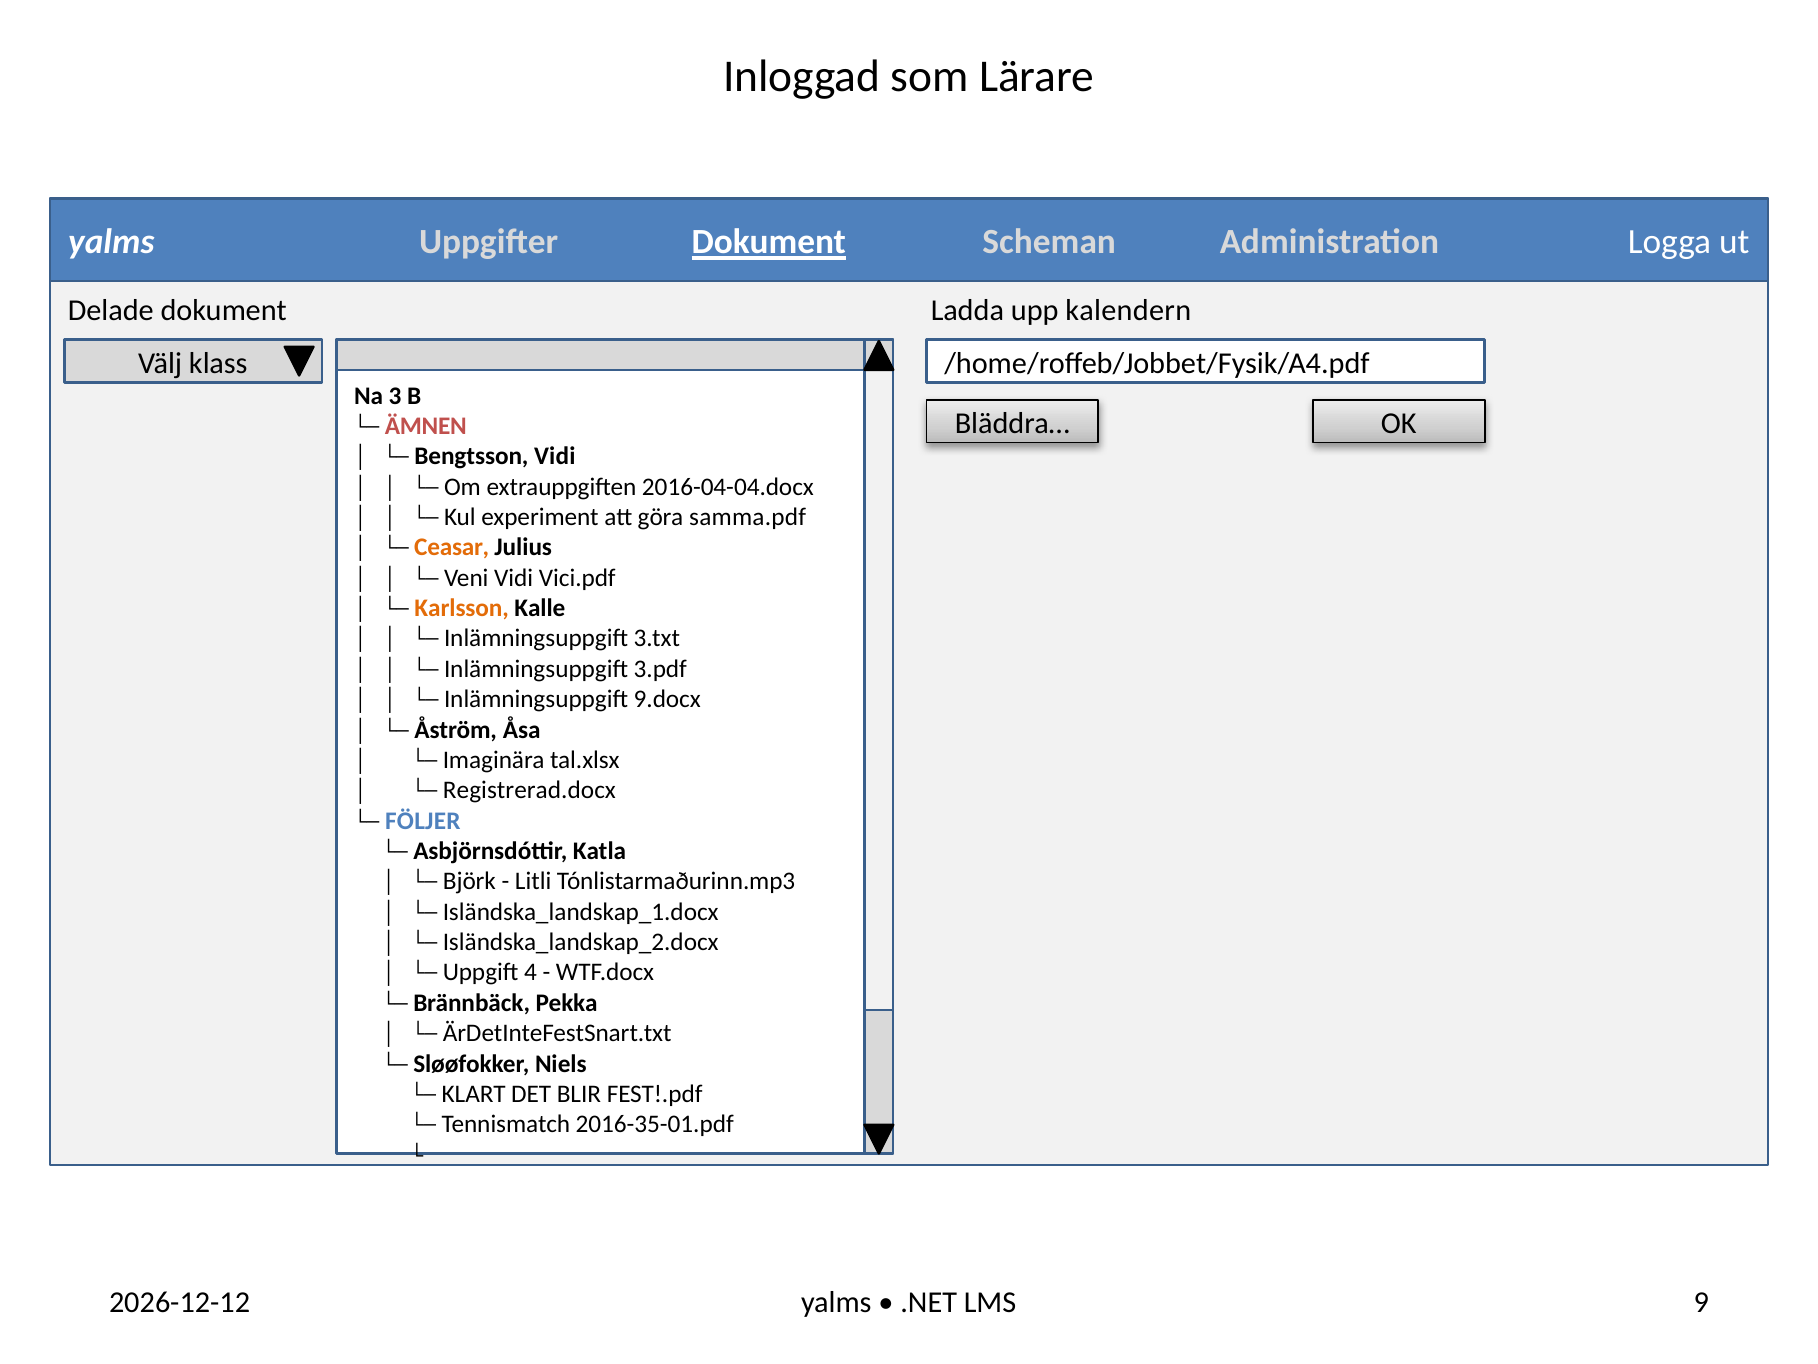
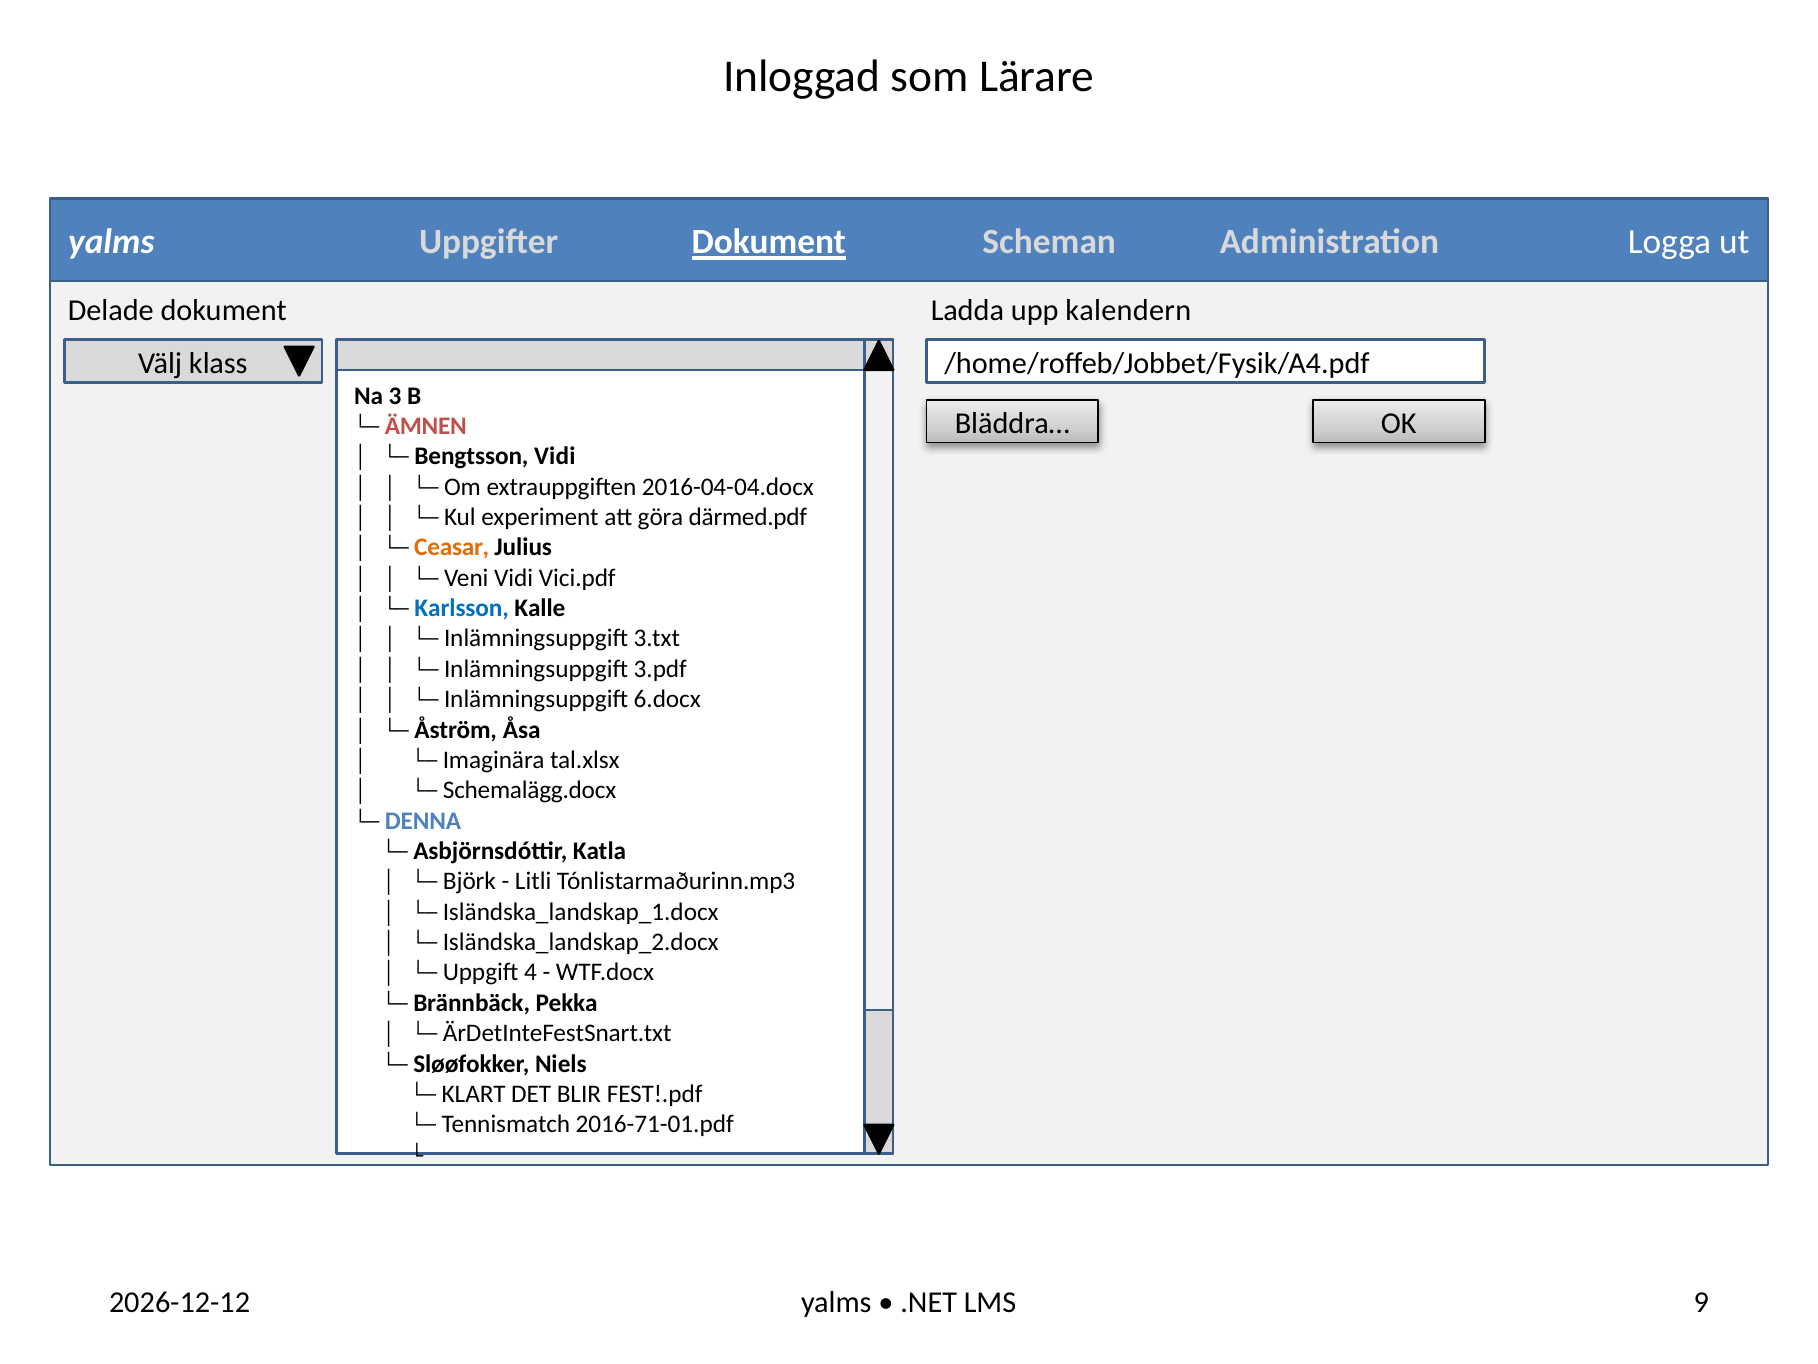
samma.pdf: samma.pdf -> därmed.pdf
Karlsson colour: orange -> blue
9.docx: 9.docx -> 6.docx
Registrerad.docx: Registrerad.docx -> Schemalägg.docx
FÖLJER: FÖLJER -> DENNA
2016-35-01.pdf: 2016-35-01.pdf -> 2016-71-01.pdf
